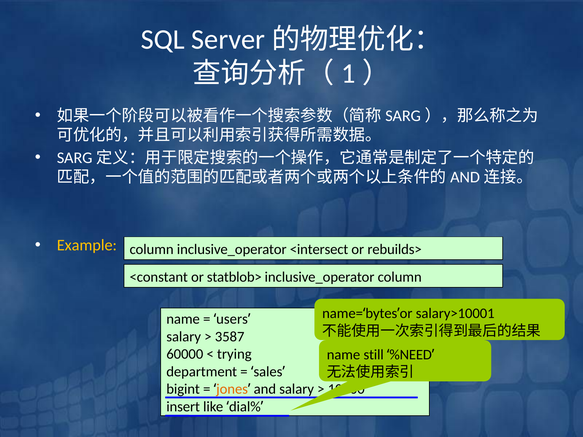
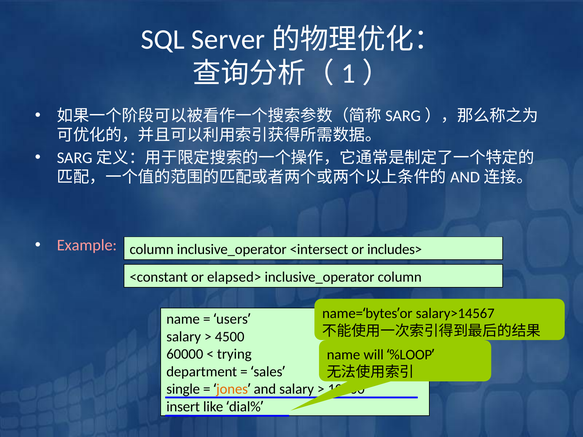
Example colour: yellow -> pink
rebuilds>: rebuilds> -> includes>
statblob>: statblob> -> elapsed>
salary>10001: salary>10001 -> salary>14567
3587: 3587 -> 4500
still: still -> will
%NEED: %NEED -> %LOOP
bigint: bigint -> single
